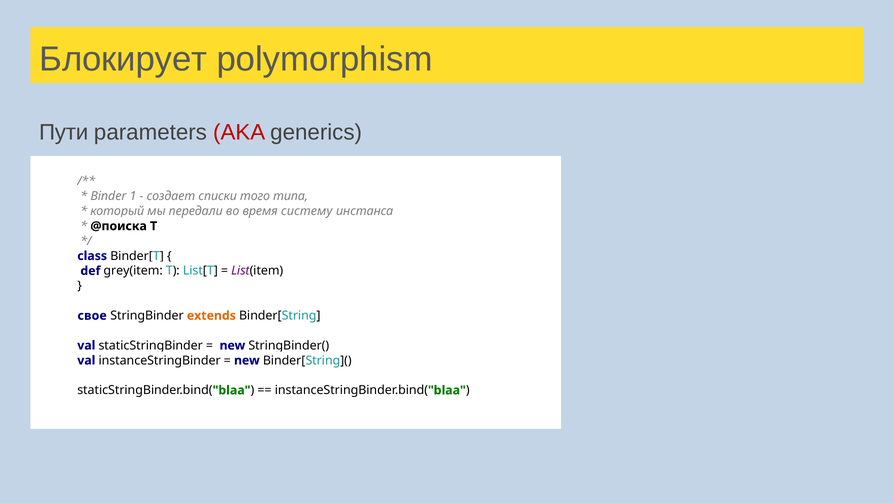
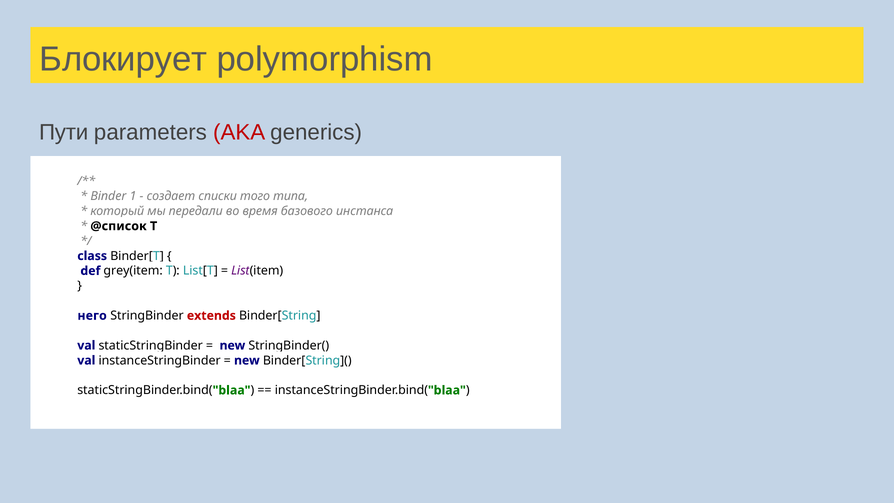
систему: систему -> базового
@поиска: @поиска -> @список
свое: свое -> него
extends colour: orange -> red
